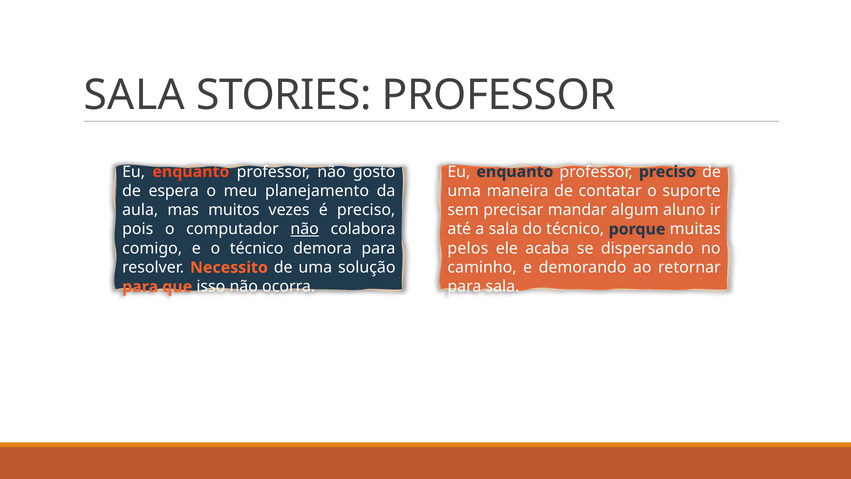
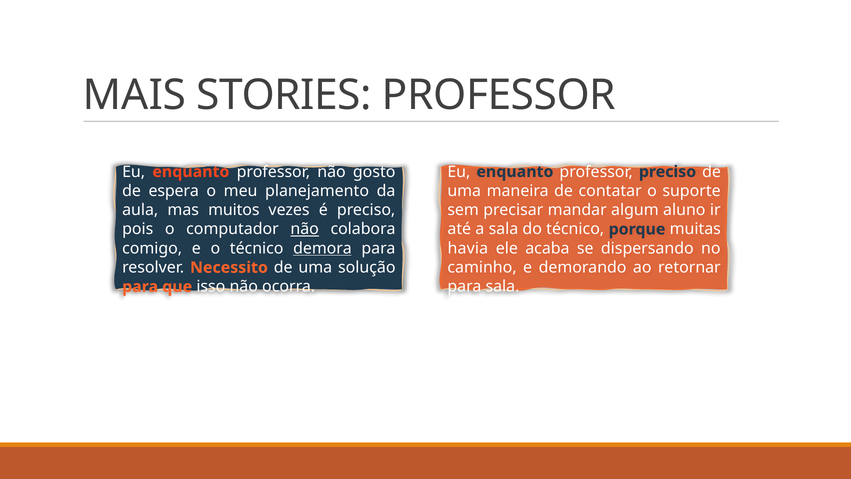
SALA at (134, 95): SALA -> MAIS
demora underline: none -> present
pelos: pelos -> havia
